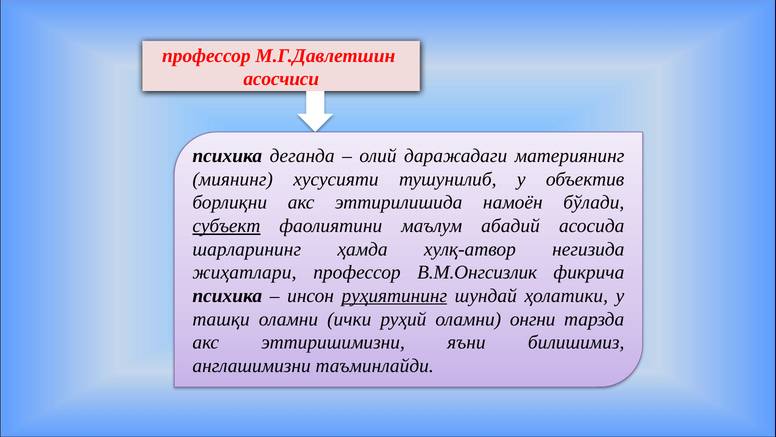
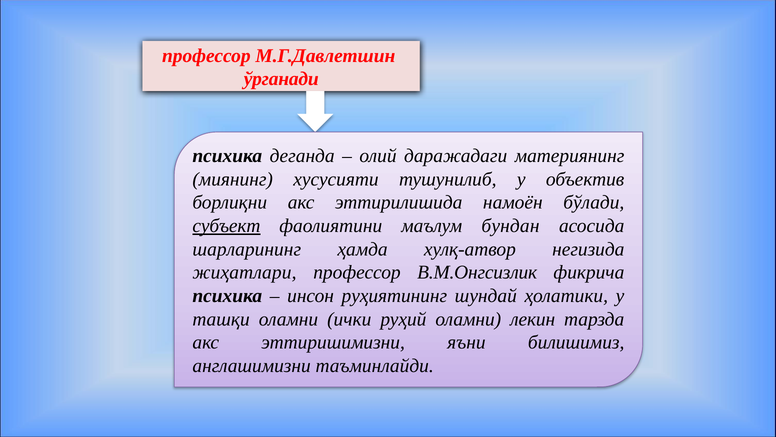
асосчиси: асосчиси -> ўрганади
абадий: абадий -> бундан
руҳиятининг underline: present -> none
онгни: онгни -> лекин
